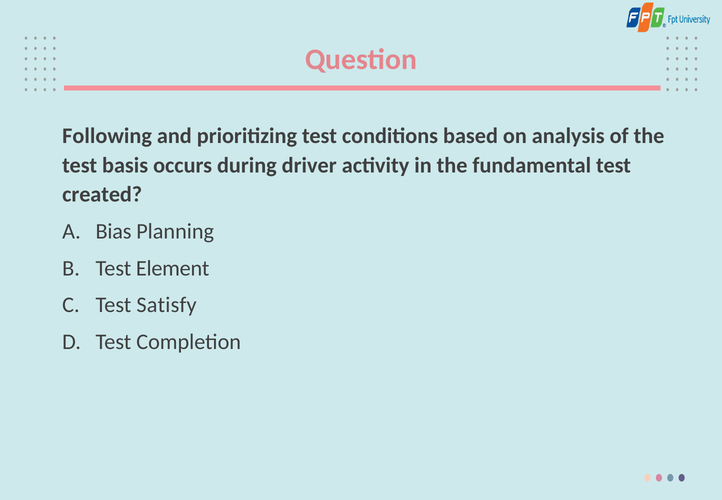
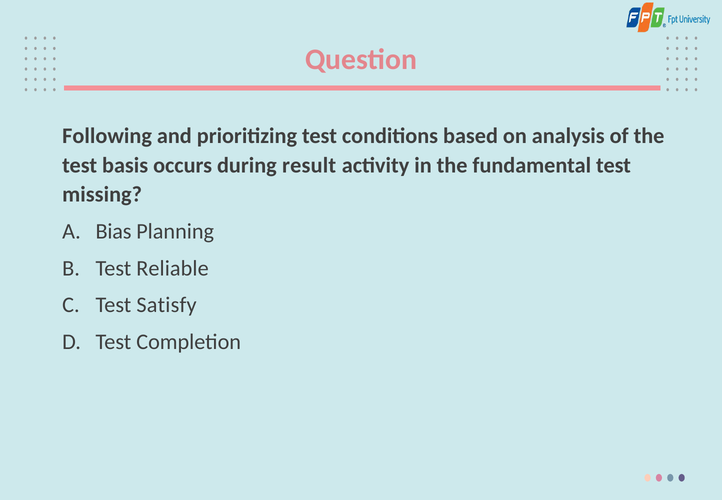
driver: driver -> result
created: created -> missing
Element: Element -> Reliable
